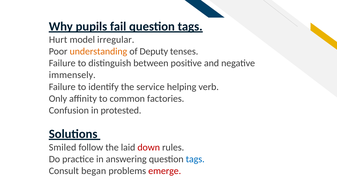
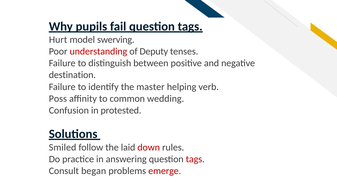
irregular: irregular -> swerving
understanding colour: orange -> red
immensely: immensely -> destination
service: service -> master
Only: Only -> Poss
factories: factories -> wedding
tags at (195, 160) colour: blue -> red
